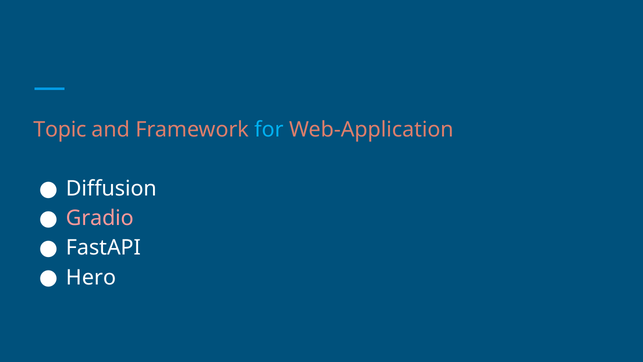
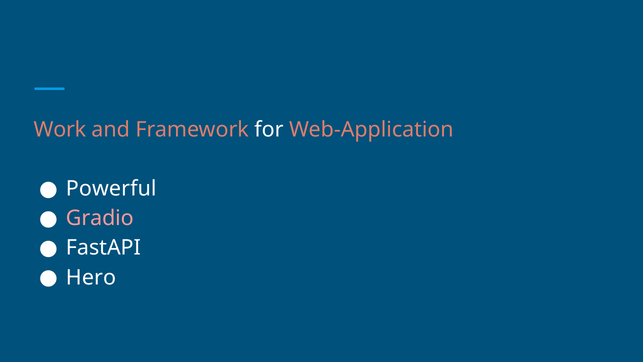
Topic: Topic -> Work
for colour: light blue -> white
Diffusion: Diffusion -> Powerful
